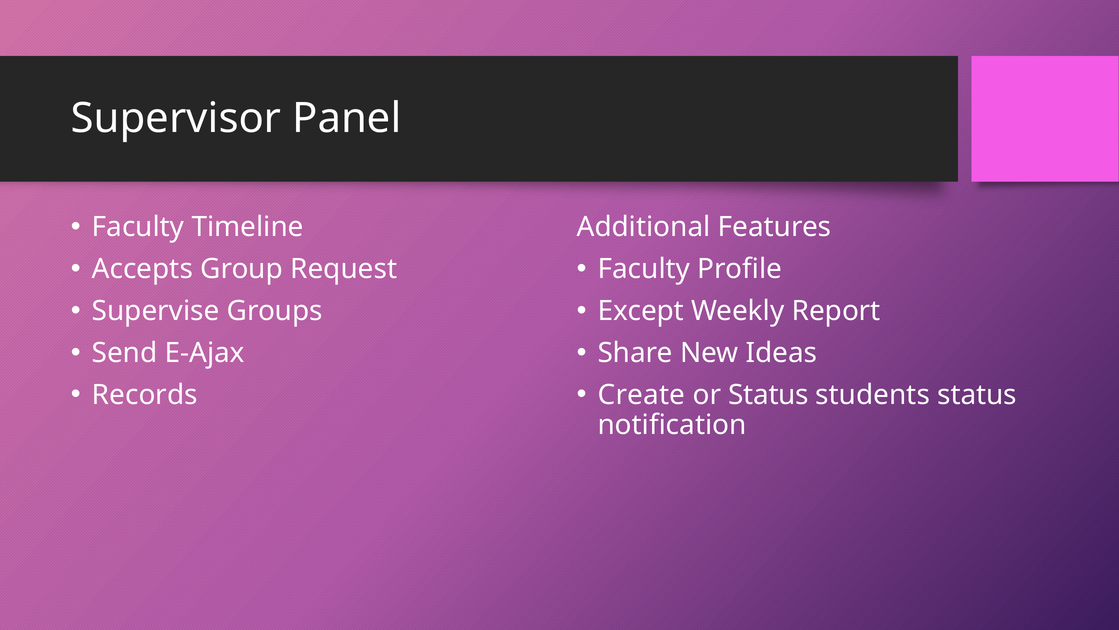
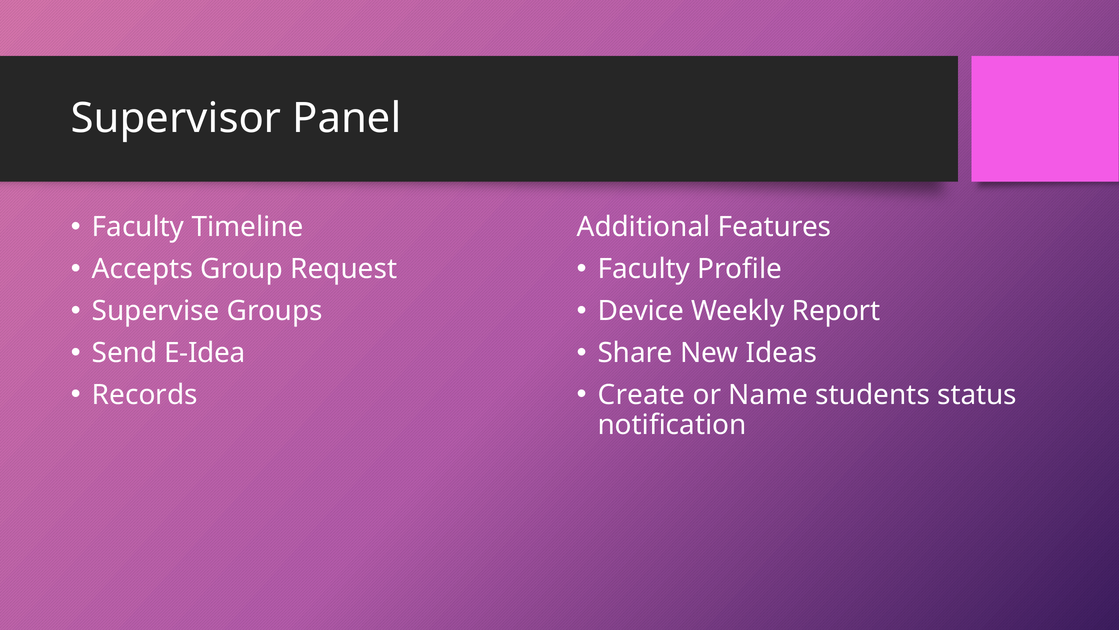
Except: Except -> Device
E-Ajax: E-Ajax -> E-Idea
or Status: Status -> Name
